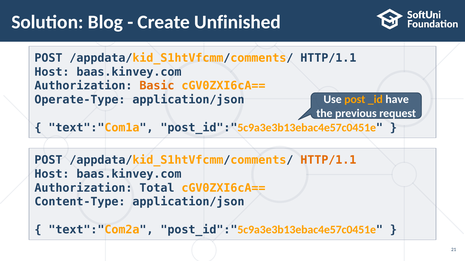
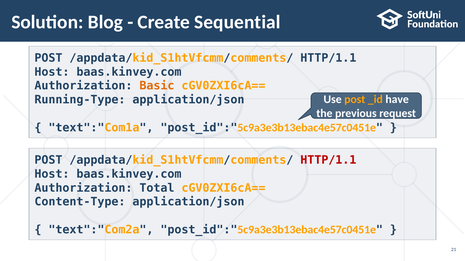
Unfinished: Unfinished -> Sequential
Operate-Type: Operate-Type -> Running-Type
HTTP/1.1 at (328, 160) colour: orange -> red
